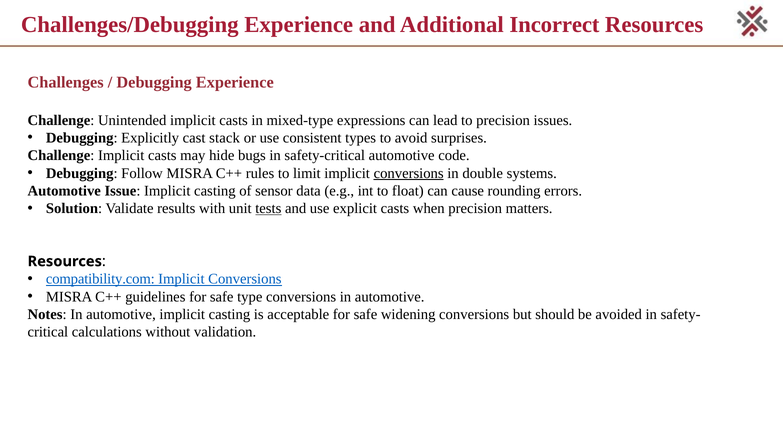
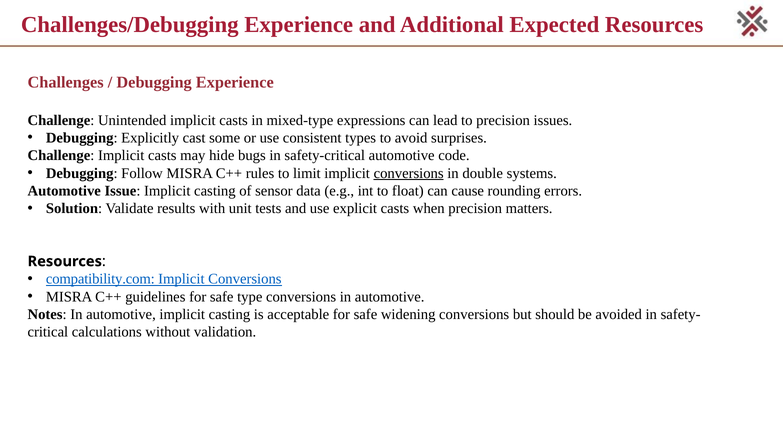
Incorrect: Incorrect -> Expected
stack: stack -> some
tests underline: present -> none
